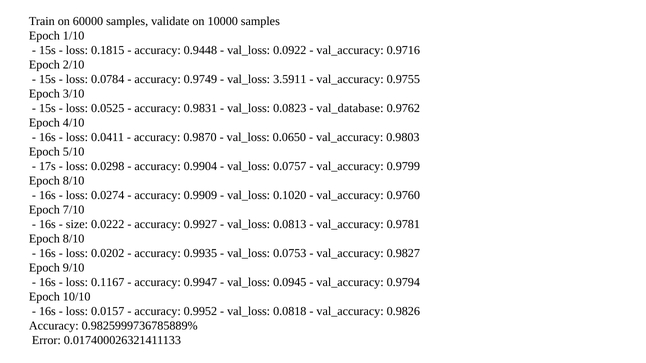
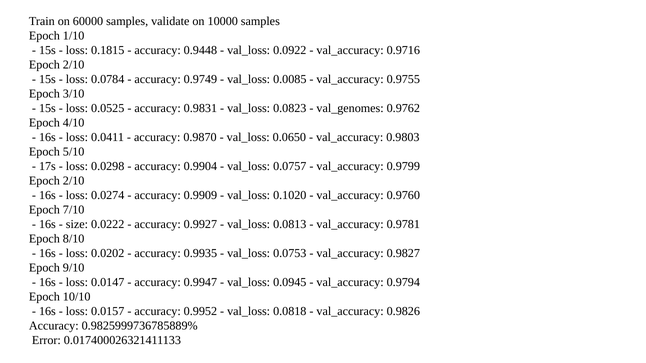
3.5911: 3.5911 -> 0.0085
val_database: val_database -> val_genomes
8/10 at (74, 181): 8/10 -> 2/10
0.1167: 0.1167 -> 0.0147
